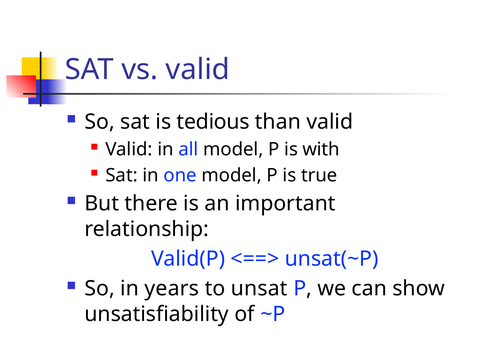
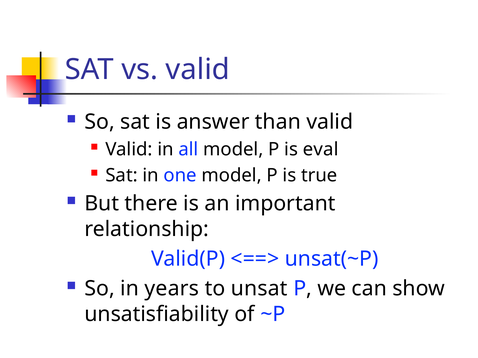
tedious: tedious -> answer
with: with -> eval
